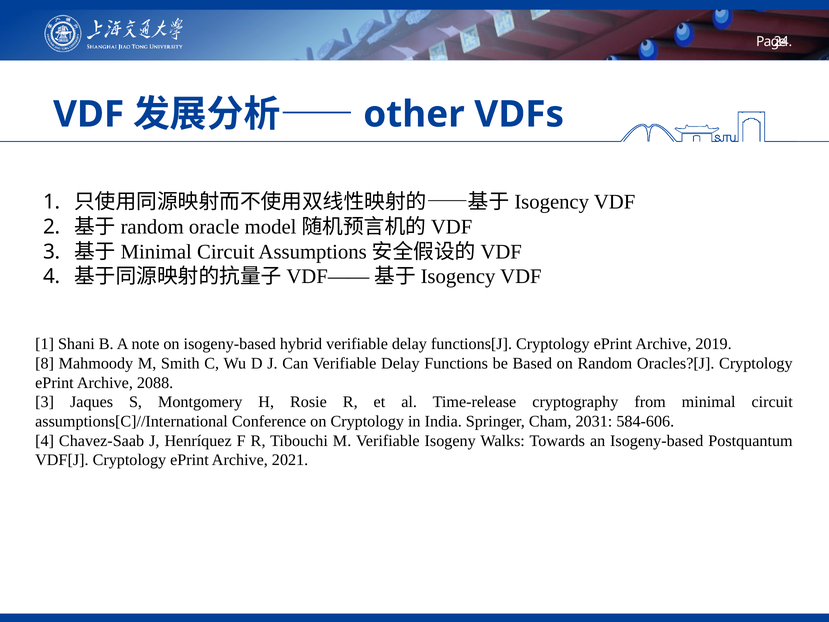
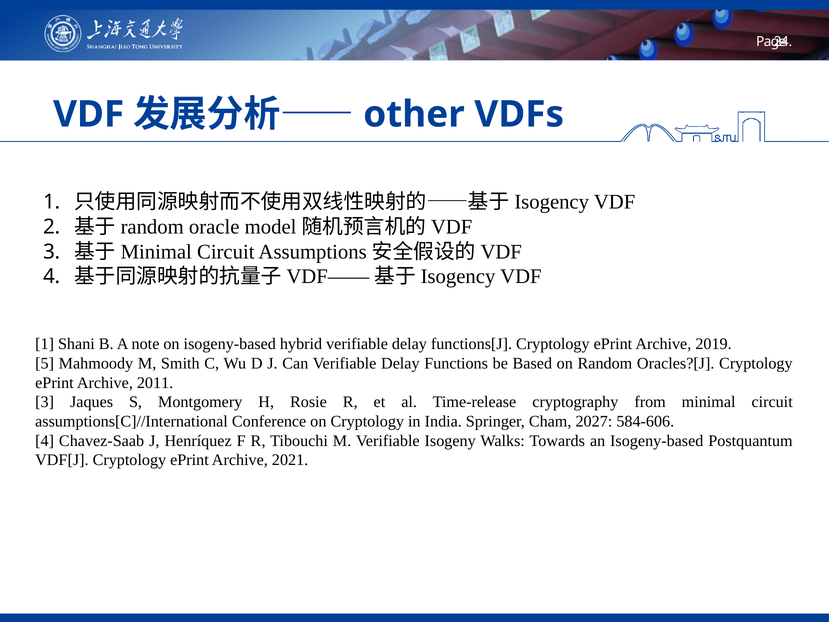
8: 8 -> 5
2088: 2088 -> 2011
2031: 2031 -> 2027
